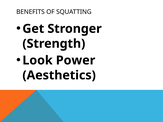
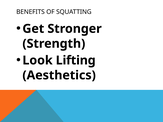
Power: Power -> Lifting
